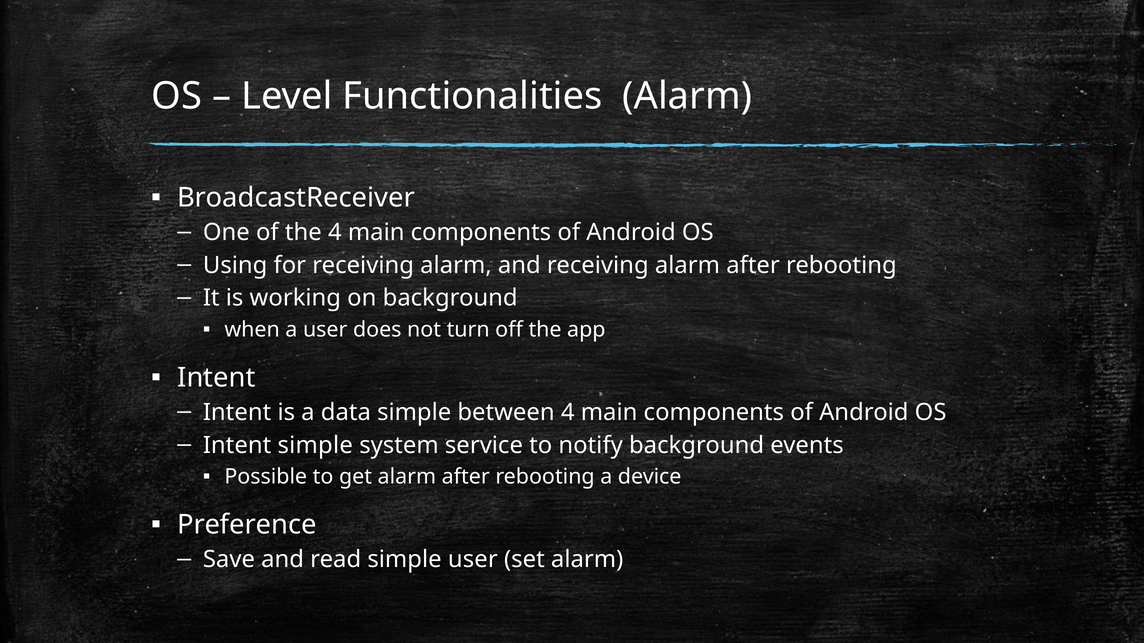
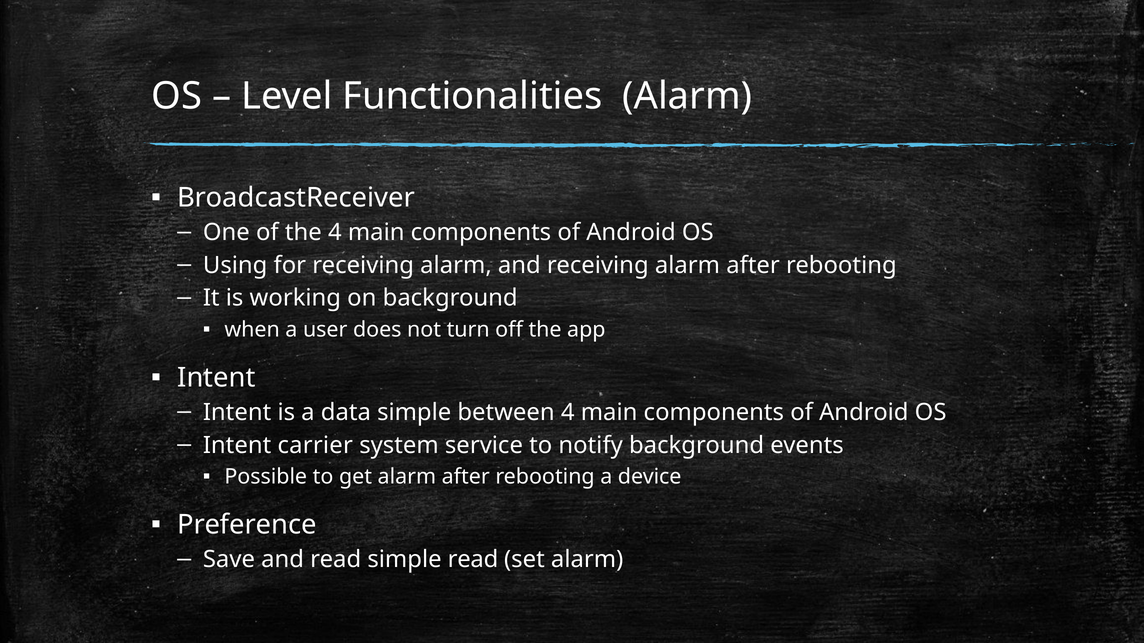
Intent simple: simple -> carrier
simple user: user -> read
